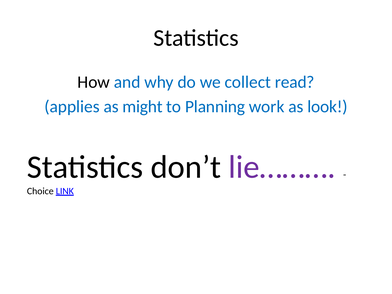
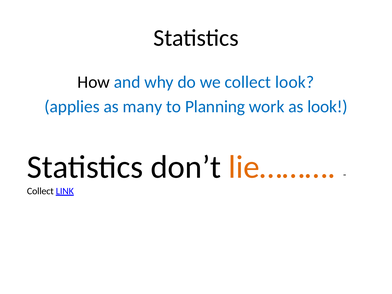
collect read: read -> look
might: might -> many
lie……… colour: purple -> orange
Choice at (40, 191): Choice -> Collect
